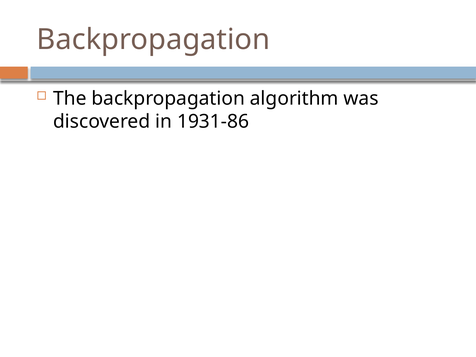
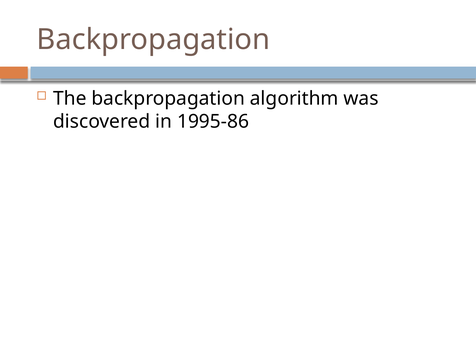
1931-86: 1931-86 -> 1995-86
